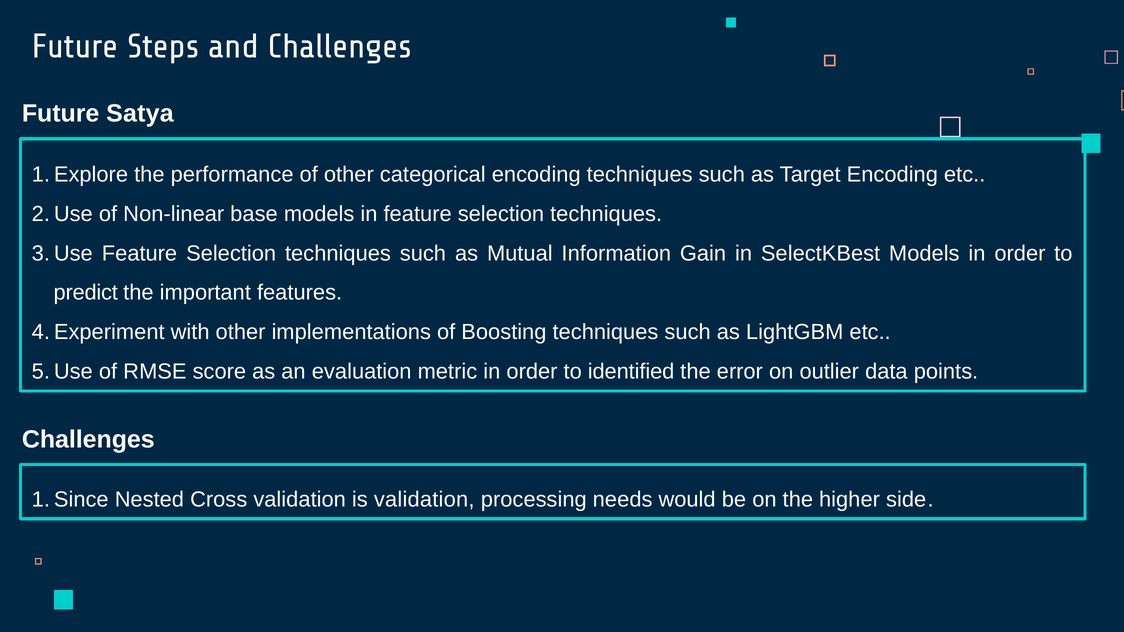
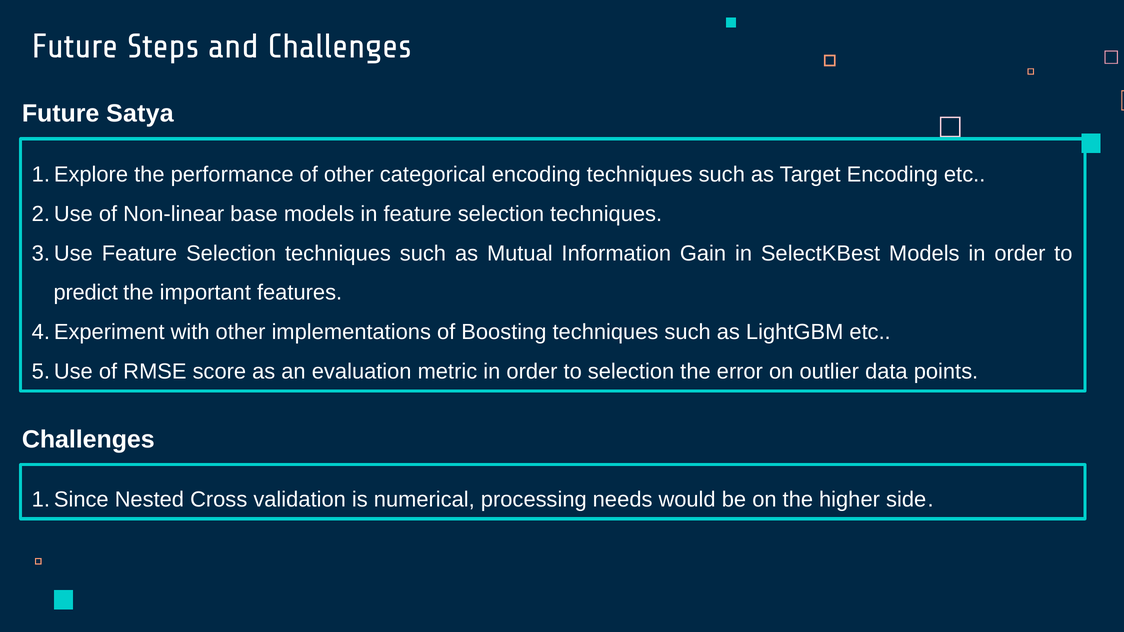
to identified: identified -> selection
is validation: validation -> numerical
